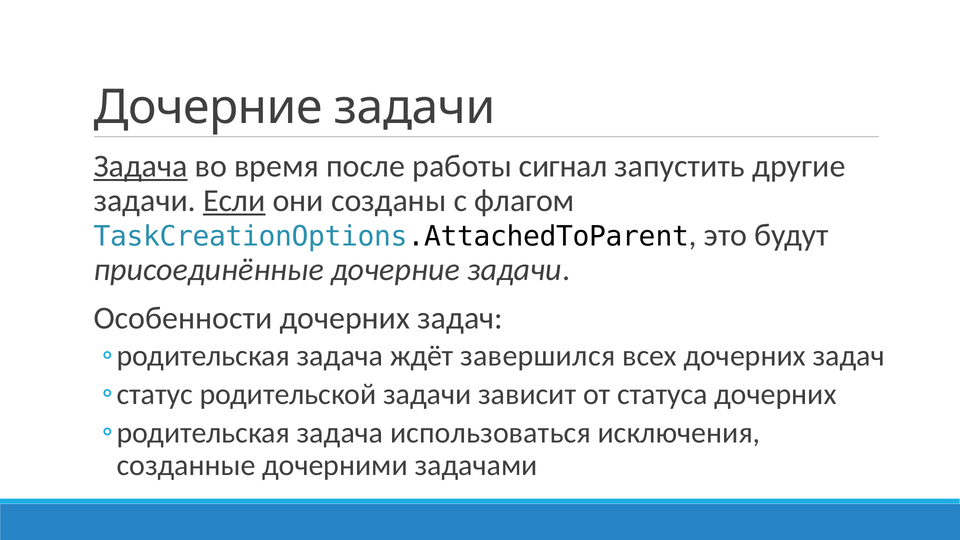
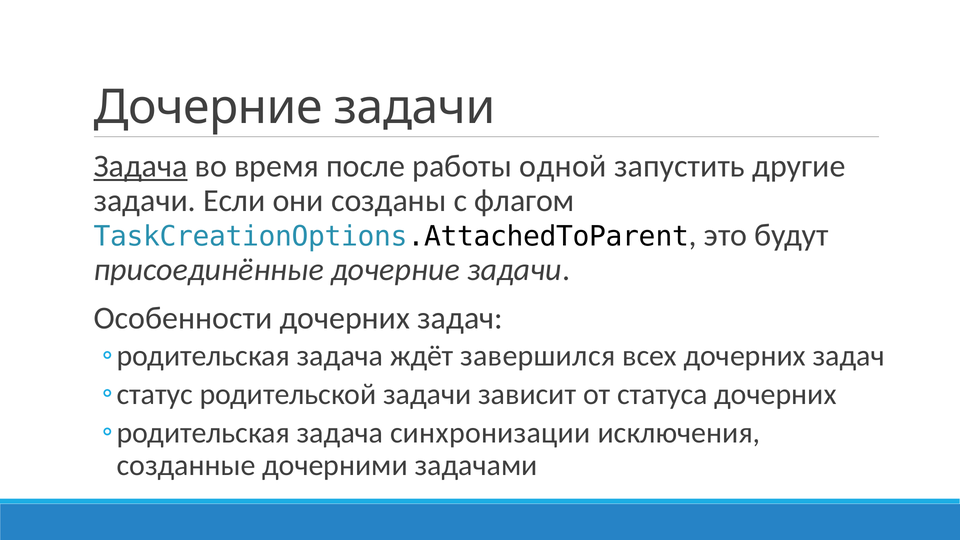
сигнал: сигнал -> одной
Если underline: present -> none
использоваться: использоваться -> синхронизации
